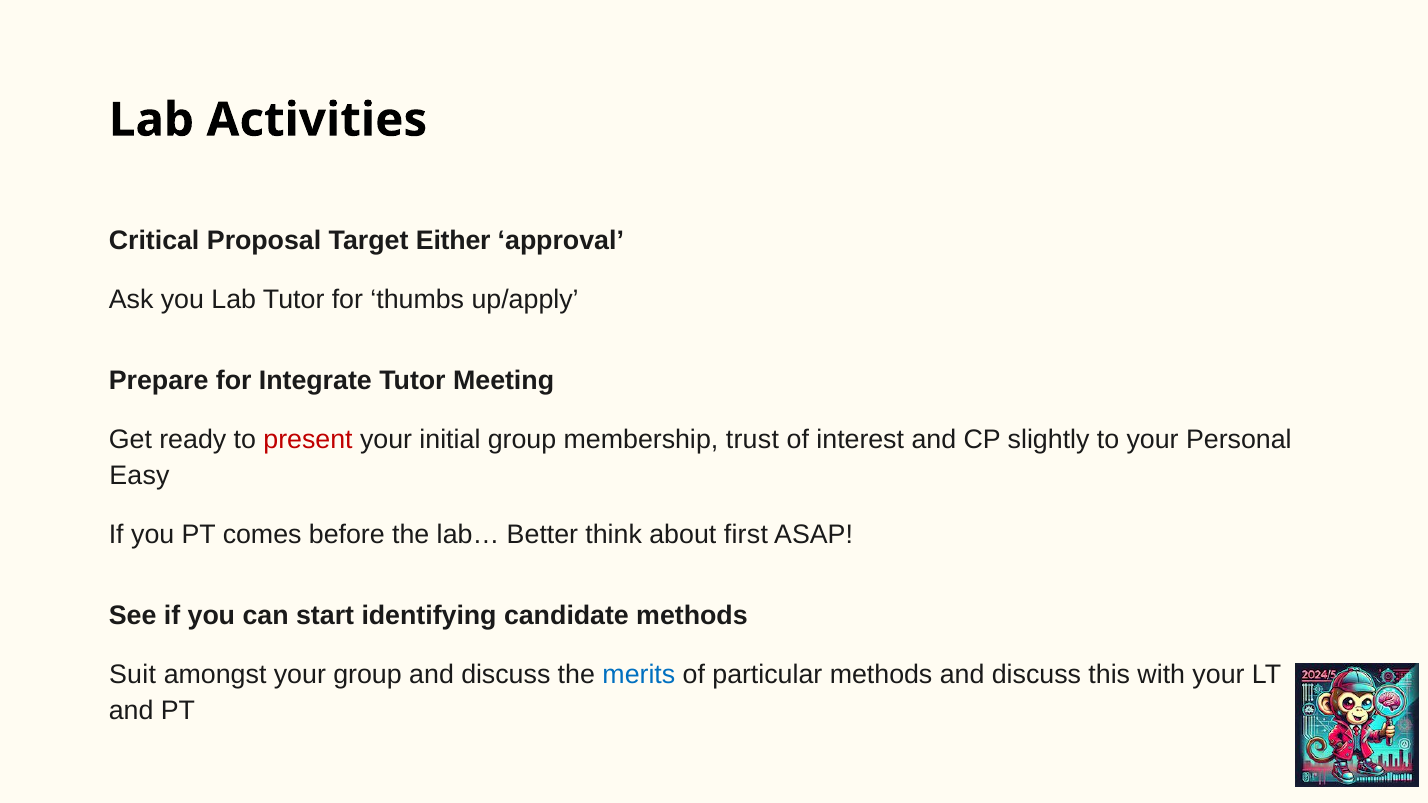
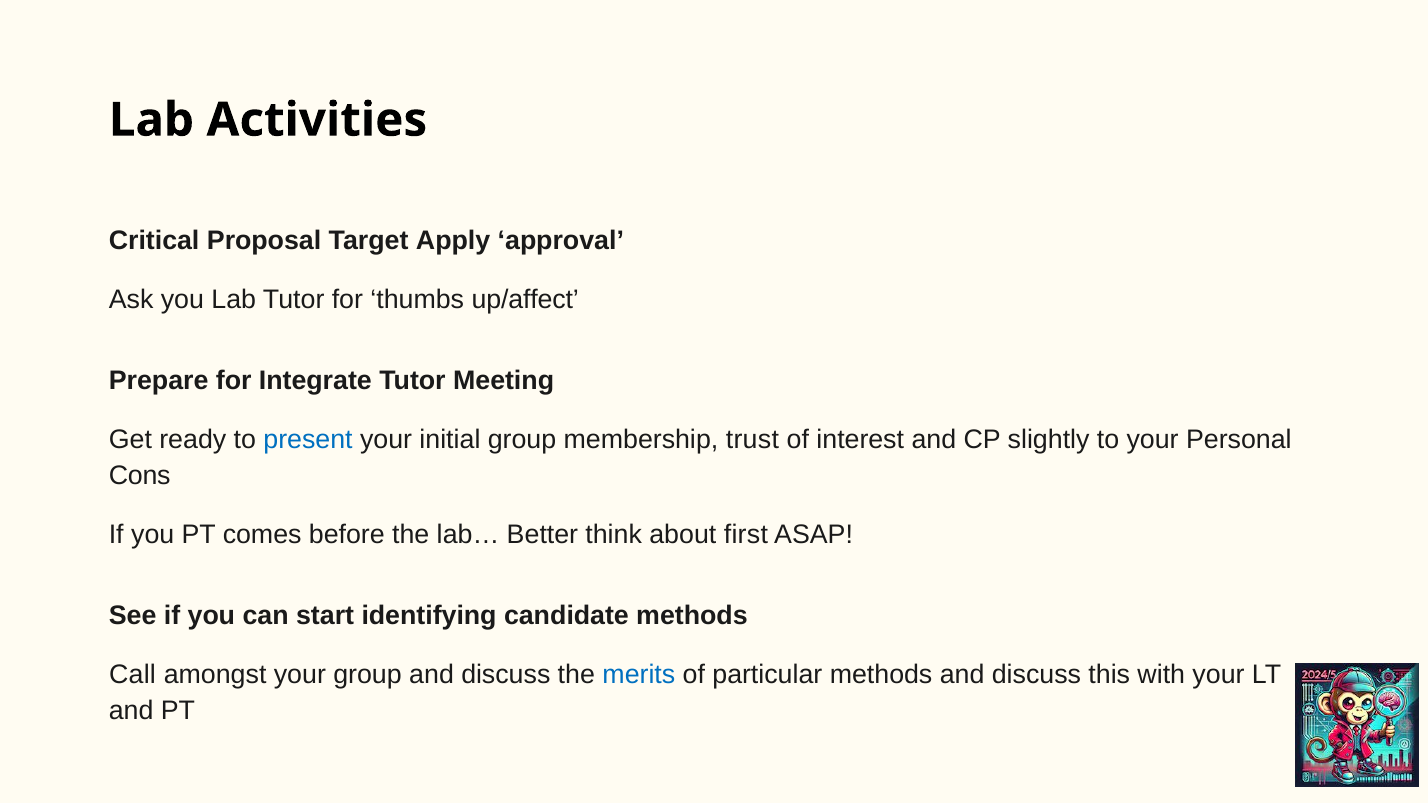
Either: Either -> Apply
up/apply: up/apply -> up/affect
present colour: red -> blue
Easy: Easy -> Cons
Suit: Suit -> Call
